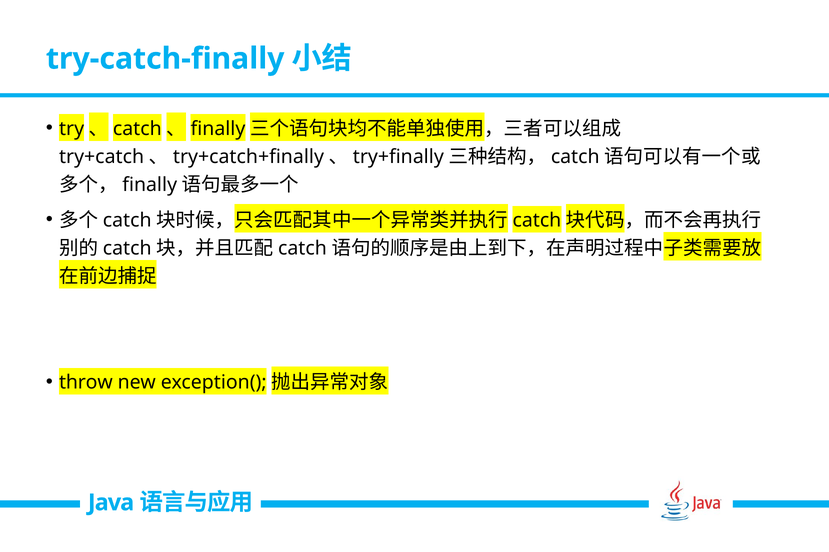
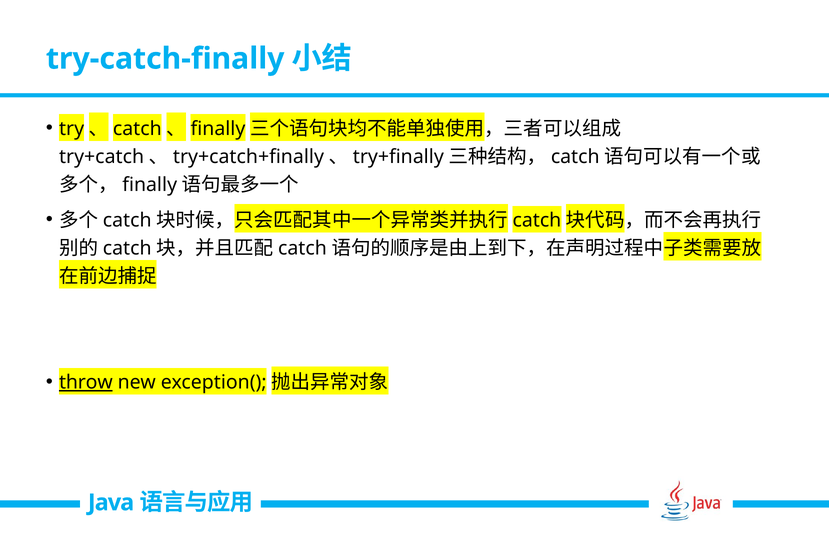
throw underline: none -> present
